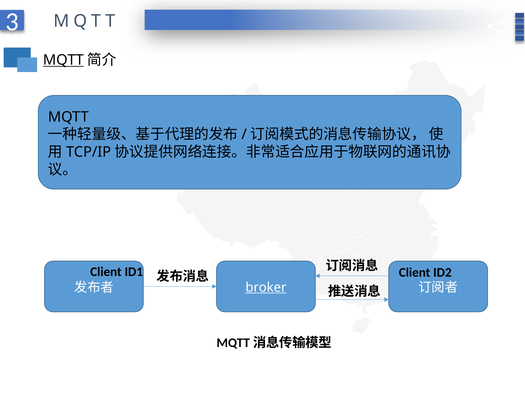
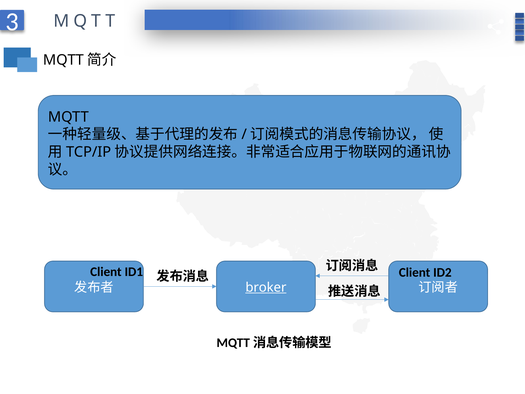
MQTT at (63, 60) underline: present -> none
